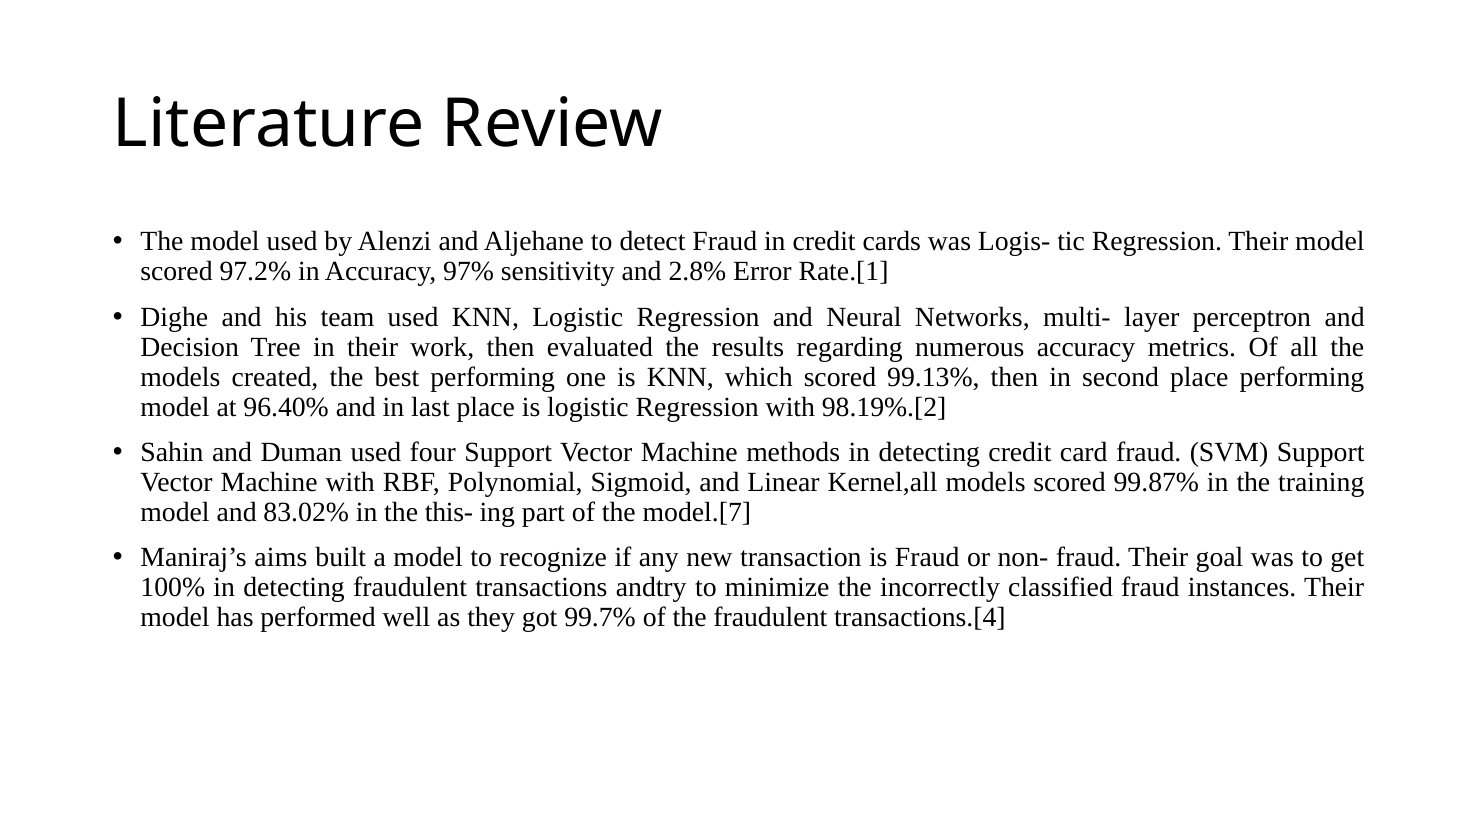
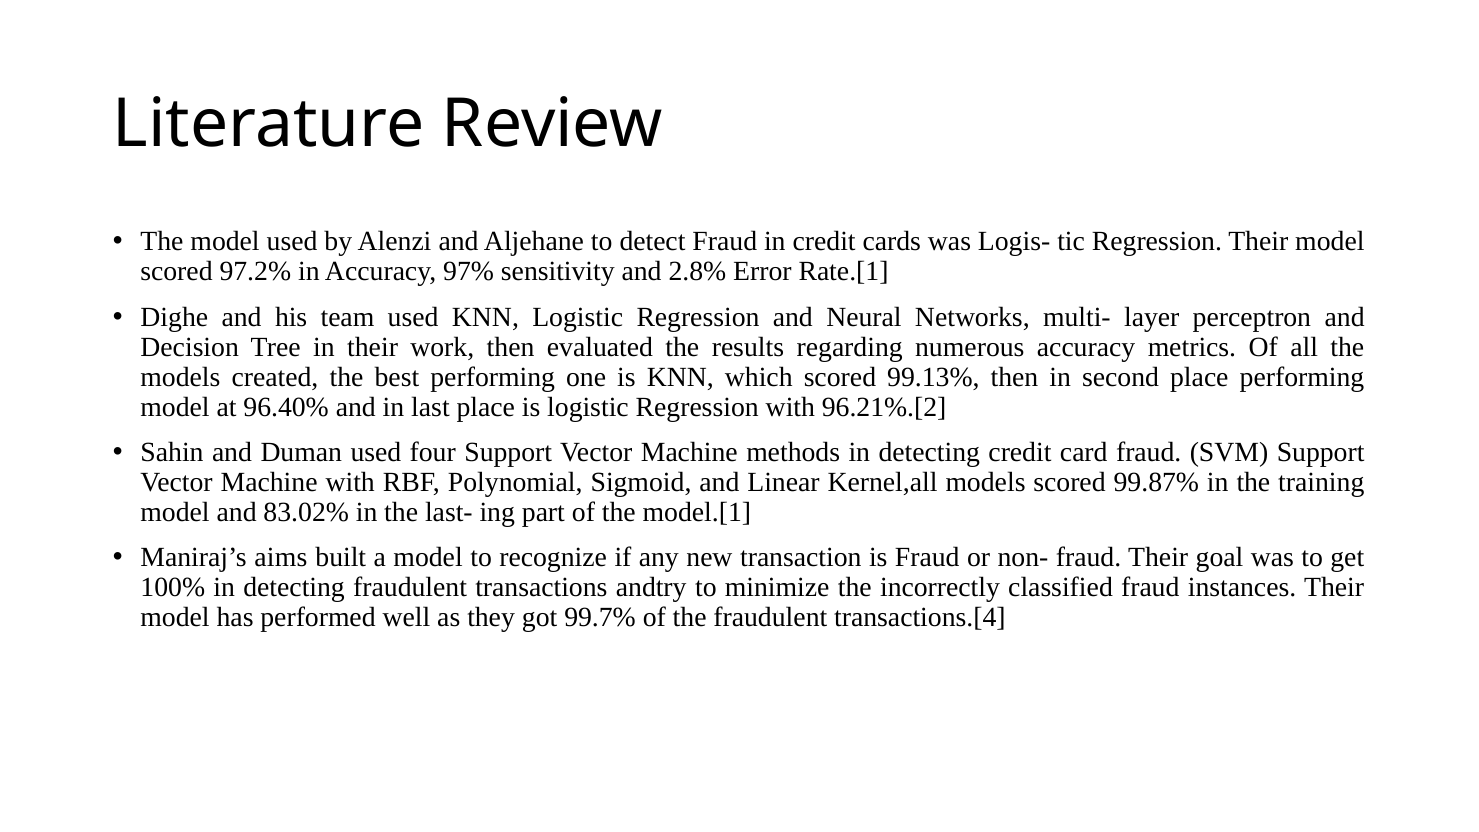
98.19%.[2: 98.19%.[2 -> 96.21%.[2
this-: this- -> last-
model.[7: model.[7 -> model.[1
